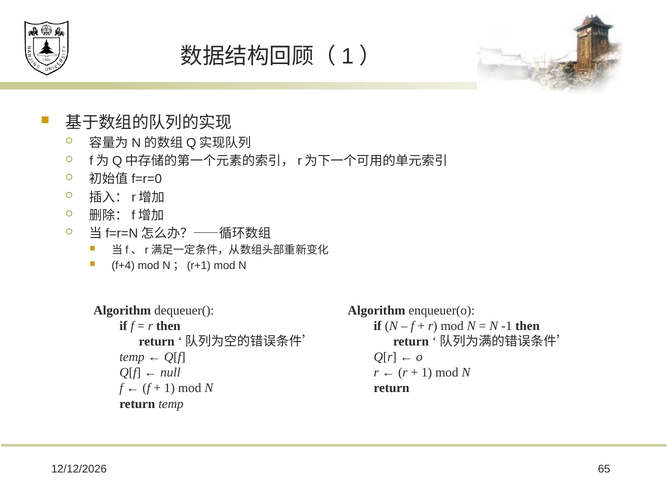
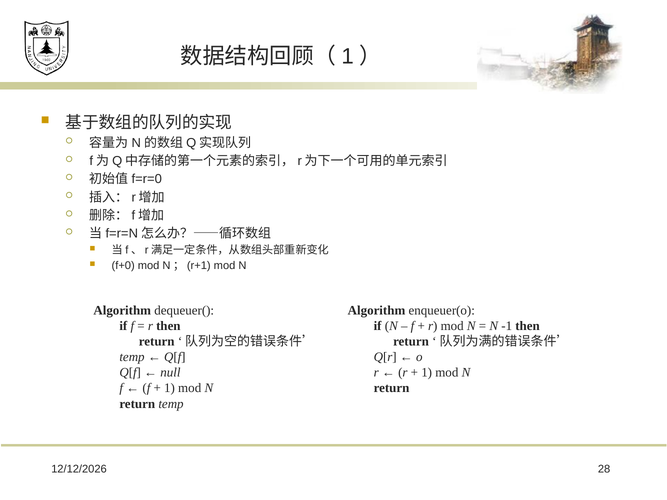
f+4: f+4 -> f+0
65: 65 -> 28
